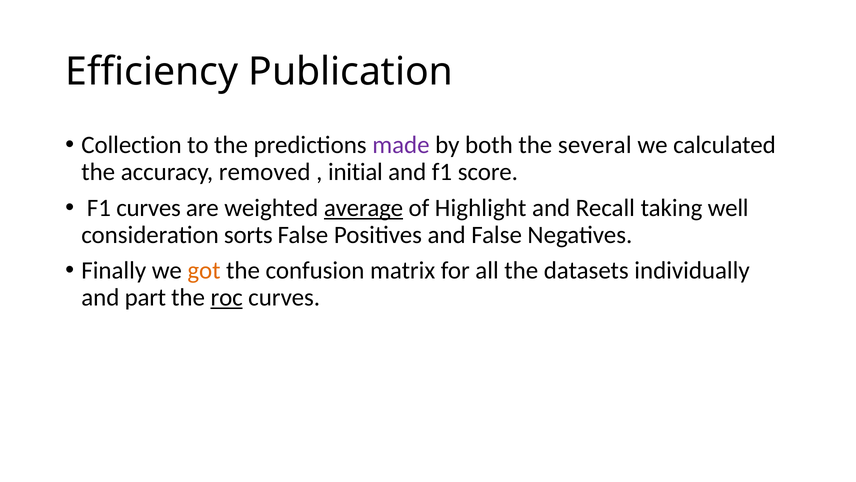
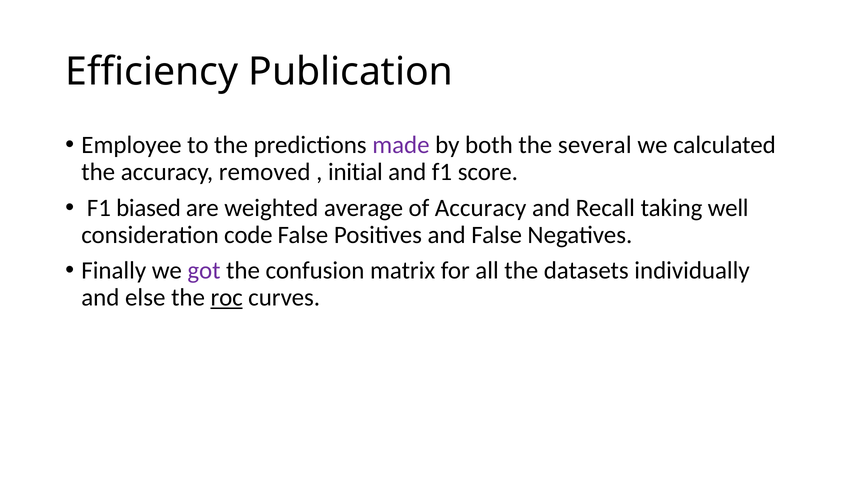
Collection: Collection -> Employee
F1 curves: curves -> biased
average underline: present -> none
of Highlight: Highlight -> Accuracy
sorts: sorts -> code
got colour: orange -> purple
part: part -> else
